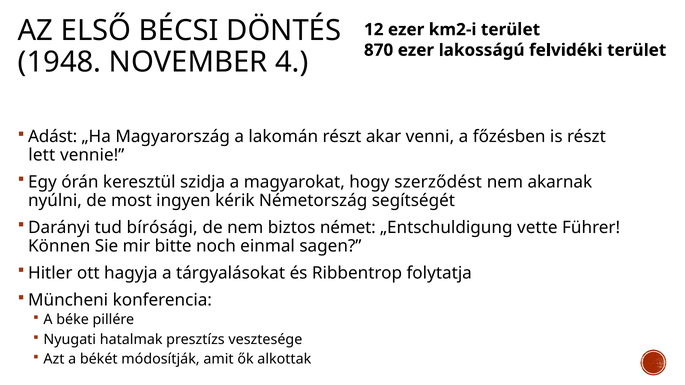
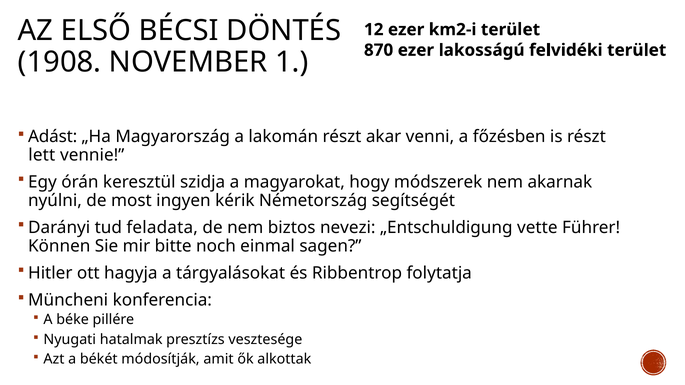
1948: 1948 -> 1908
4: 4 -> 1
szerződést: szerződést -> módszerek
bírósági: bírósági -> feladata
német: német -> nevezi
